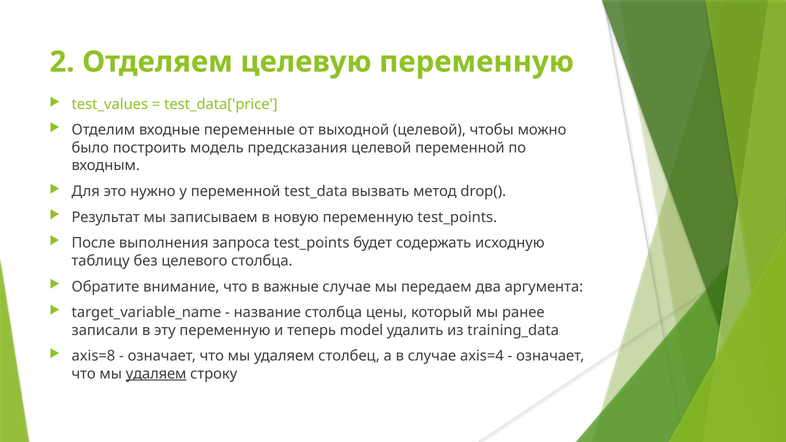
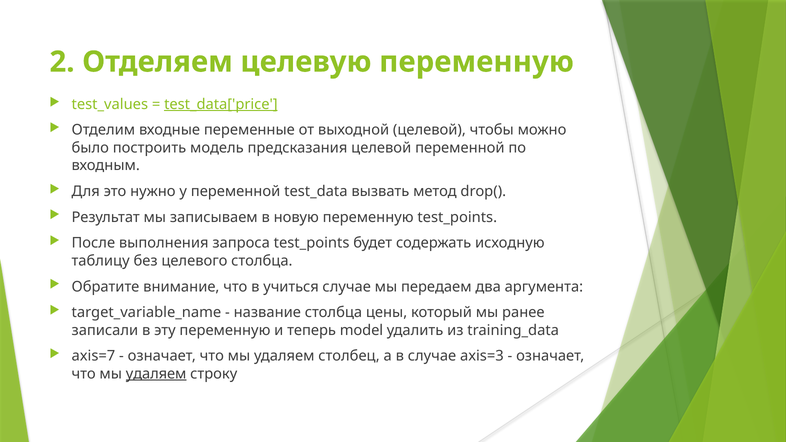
test_data['price underline: none -> present
важные: важные -> учиться
axis=8: axis=8 -> axis=7
axis=4: axis=4 -> axis=3
